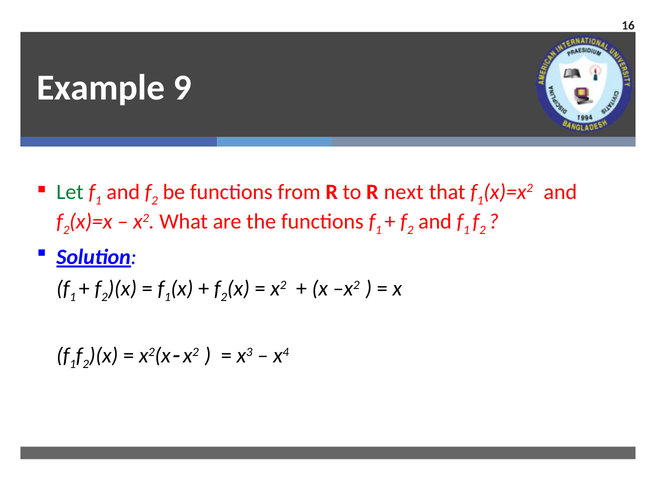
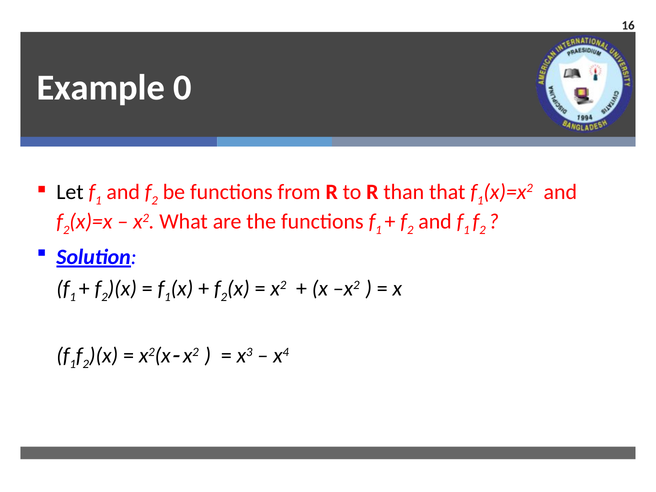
9: 9 -> 0
Let colour: green -> black
next: next -> than
